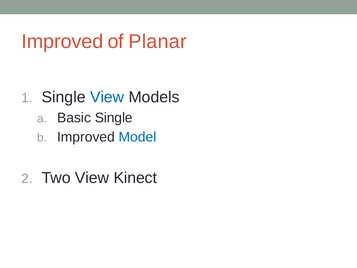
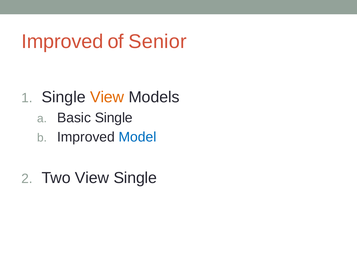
Planar: Planar -> Senior
View at (107, 97) colour: blue -> orange
View Kinect: Kinect -> Single
